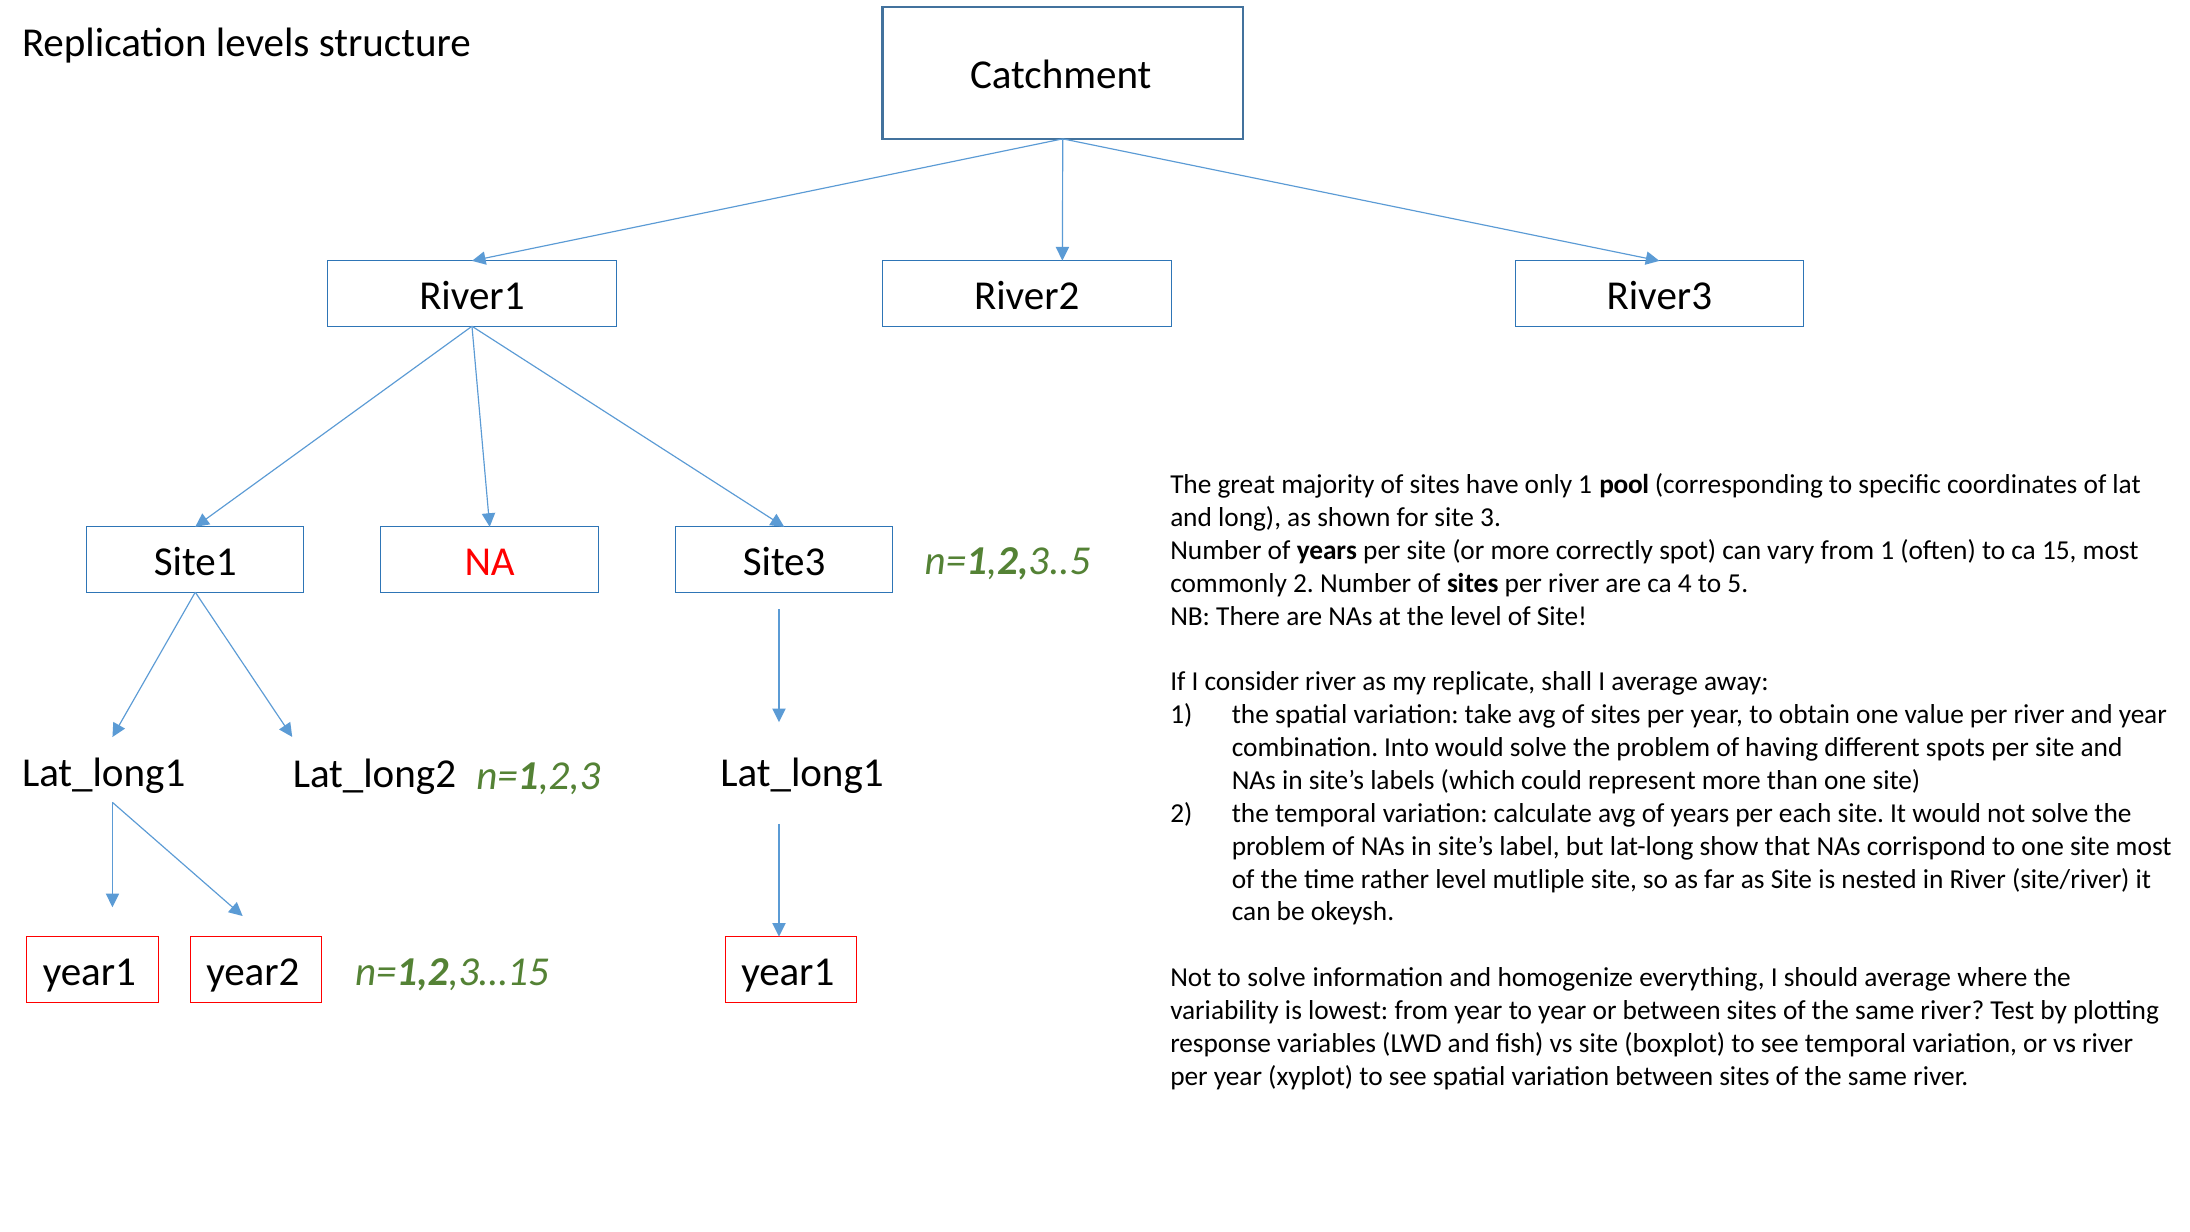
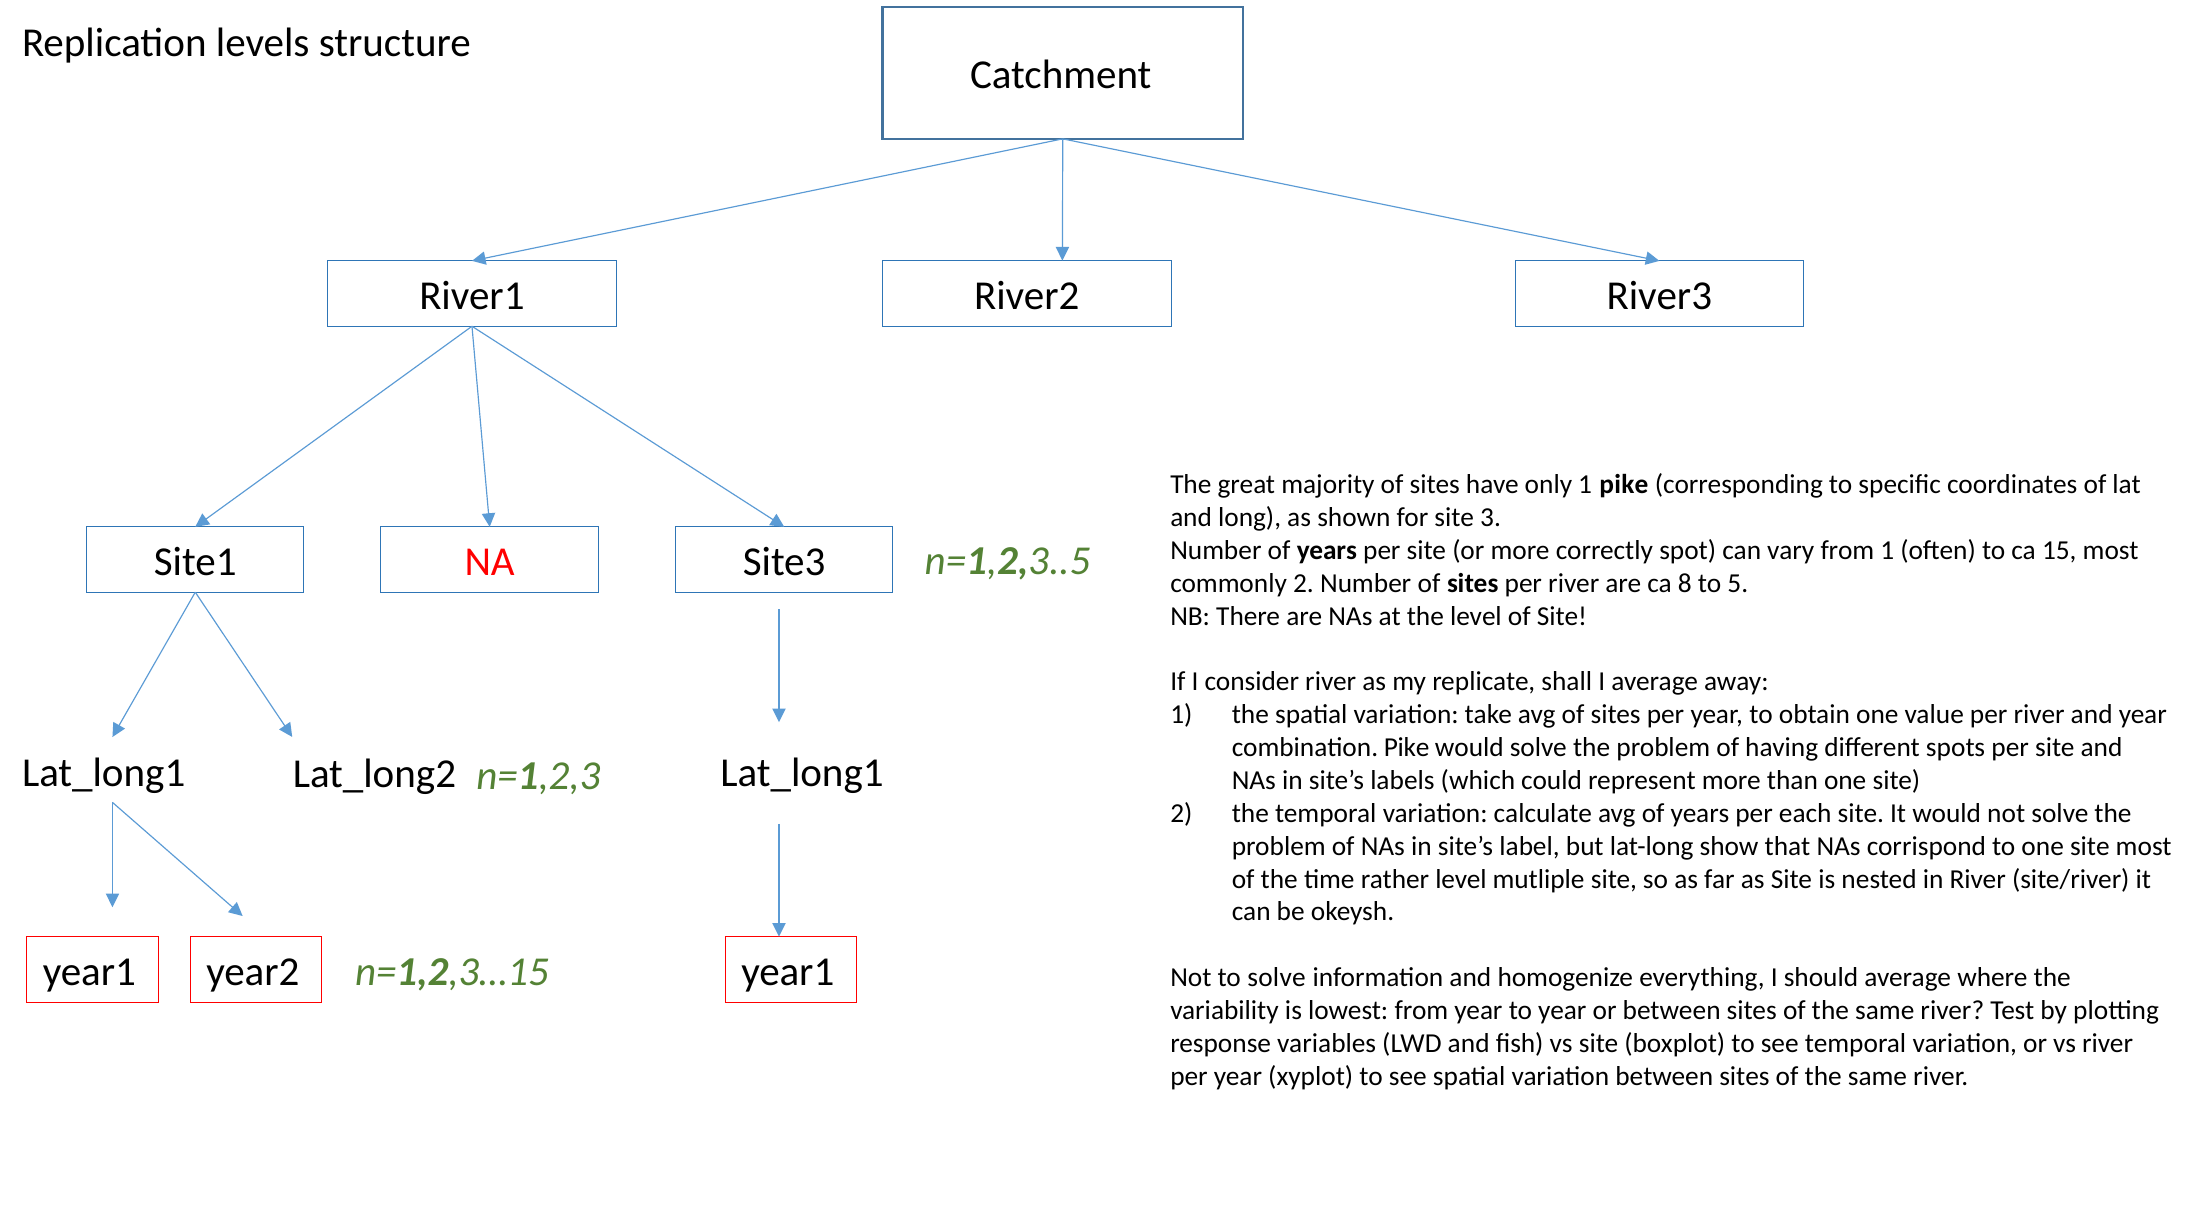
1 pool: pool -> pike
4: 4 -> 8
combination Into: Into -> Pike
